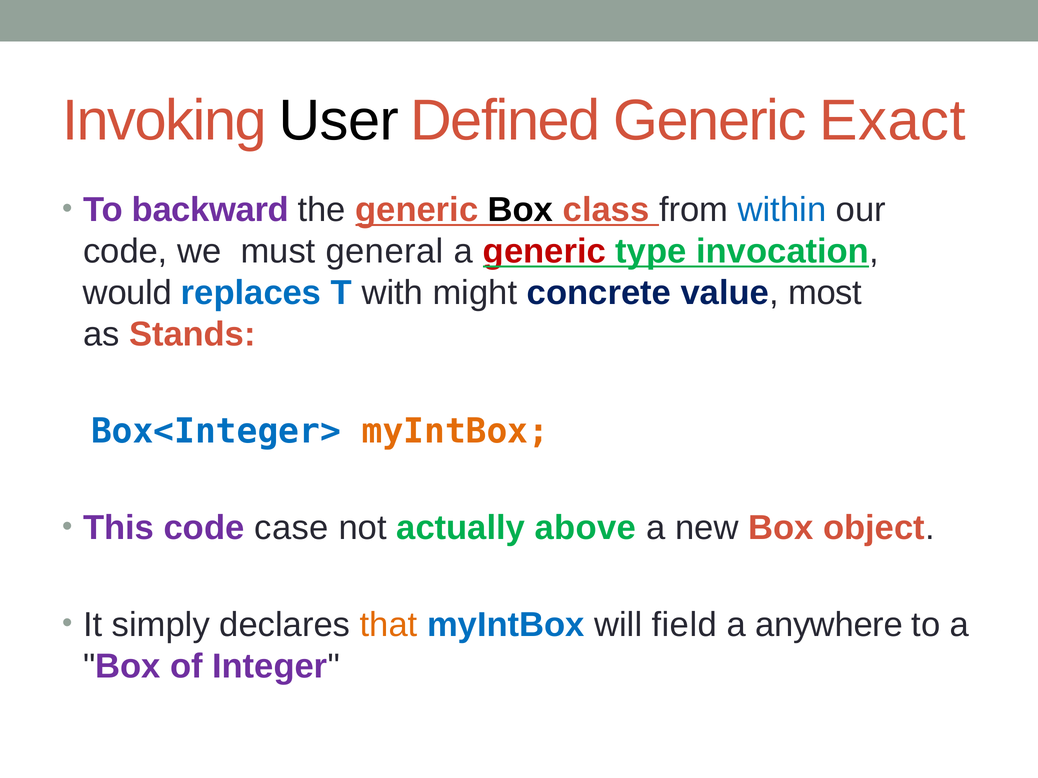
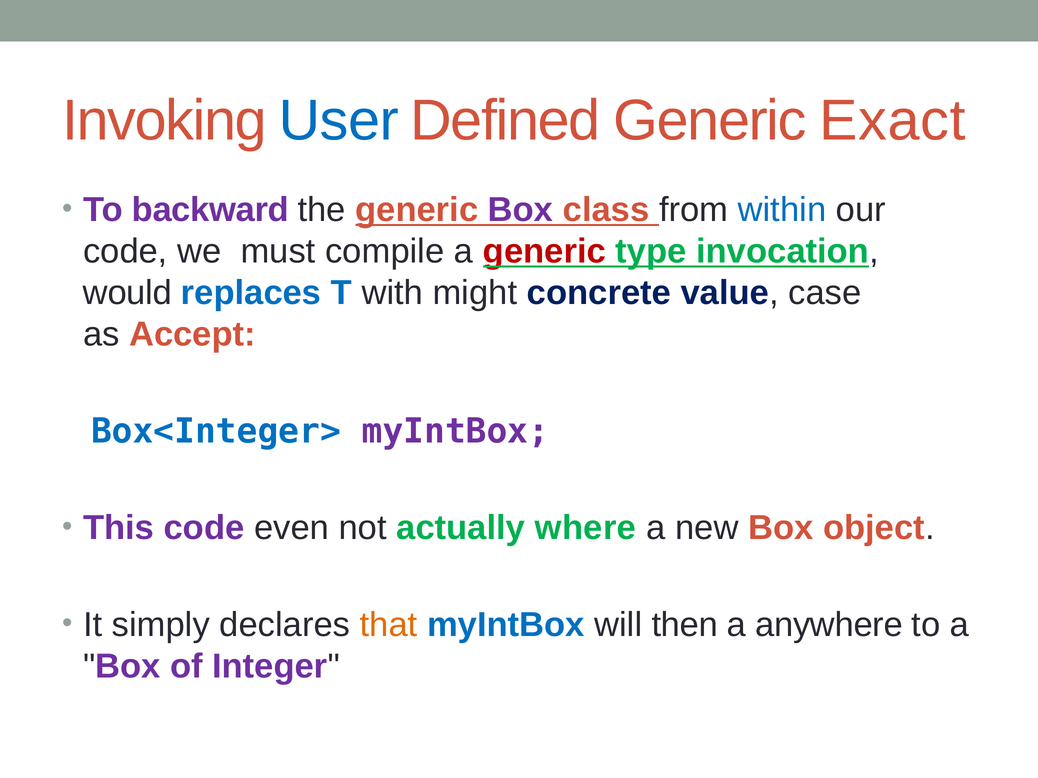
User colour: black -> blue
Box at (521, 210) colour: black -> purple
general: general -> compile
most: most -> case
Stands: Stands -> Accept
myIntBox at (455, 431) colour: orange -> purple
case: case -> even
above: above -> where
field: field -> then
